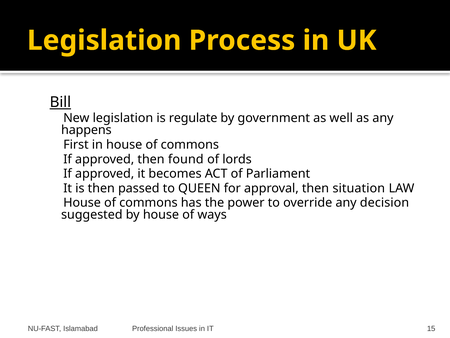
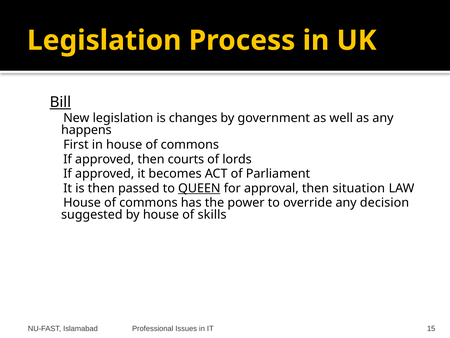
regulate: regulate -> changes
found: found -> courts
QUEEN underline: none -> present
ways: ways -> skills
